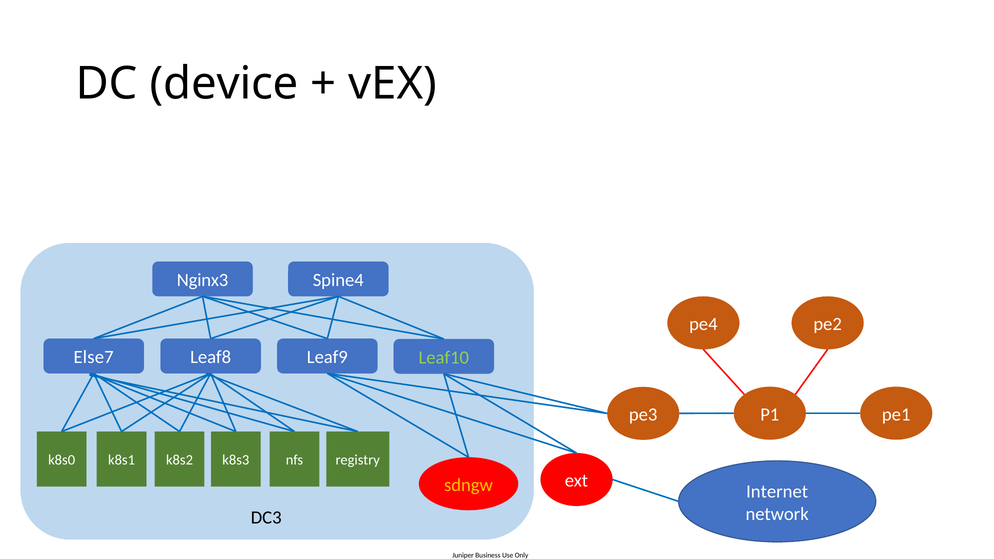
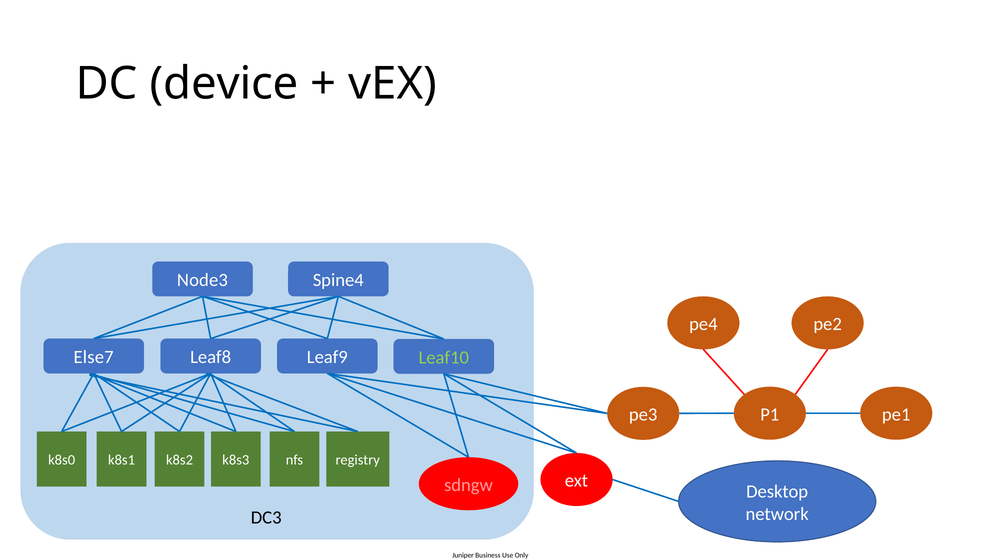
Nginx3: Nginx3 -> Node3
sdngw colour: yellow -> pink
Internet: Internet -> Desktop
